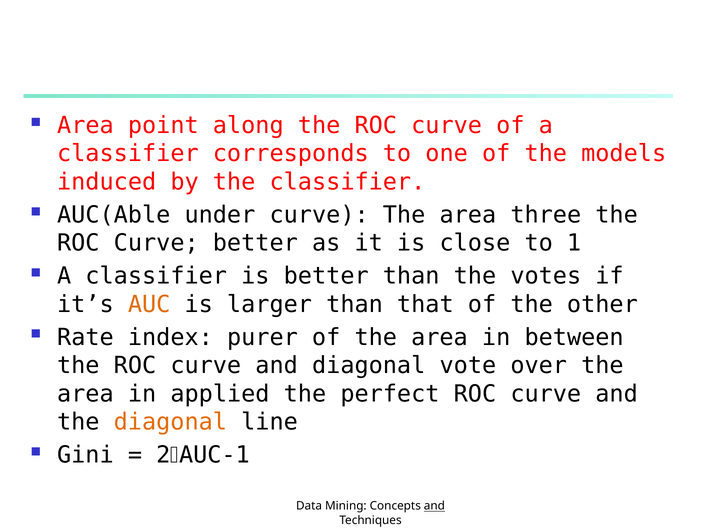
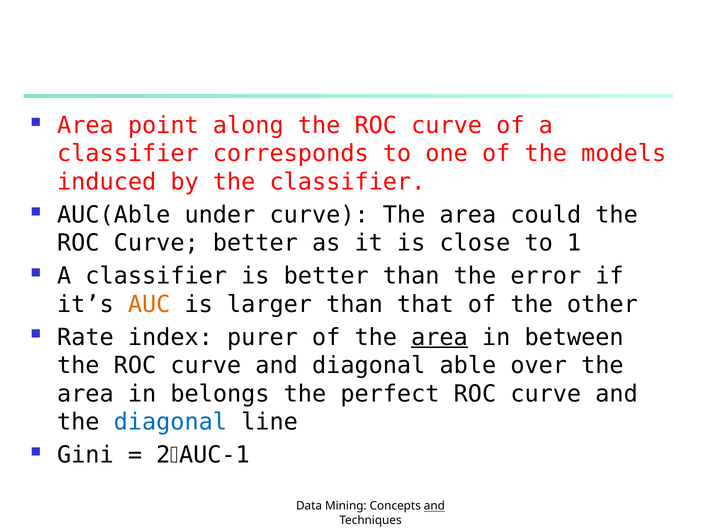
three: three -> could
votes: votes -> error
area at (439, 337) underline: none -> present
vote: vote -> able
applied: applied -> belongs
diagonal at (170, 422) colour: orange -> blue
